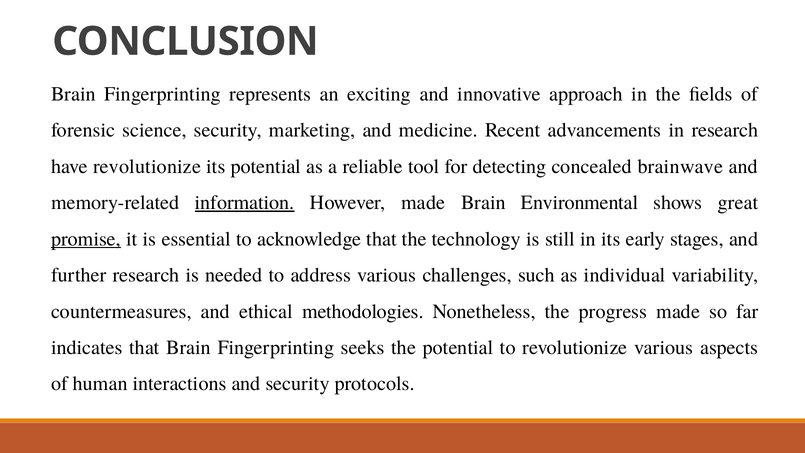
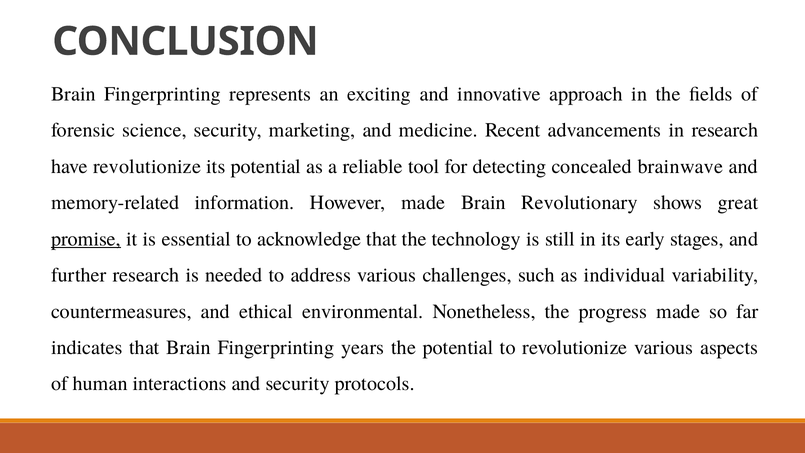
information underline: present -> none
Environmental: Environmental -> Revolutionary
methodologies: methodologies -> environmental
seeks: seeks -> years
